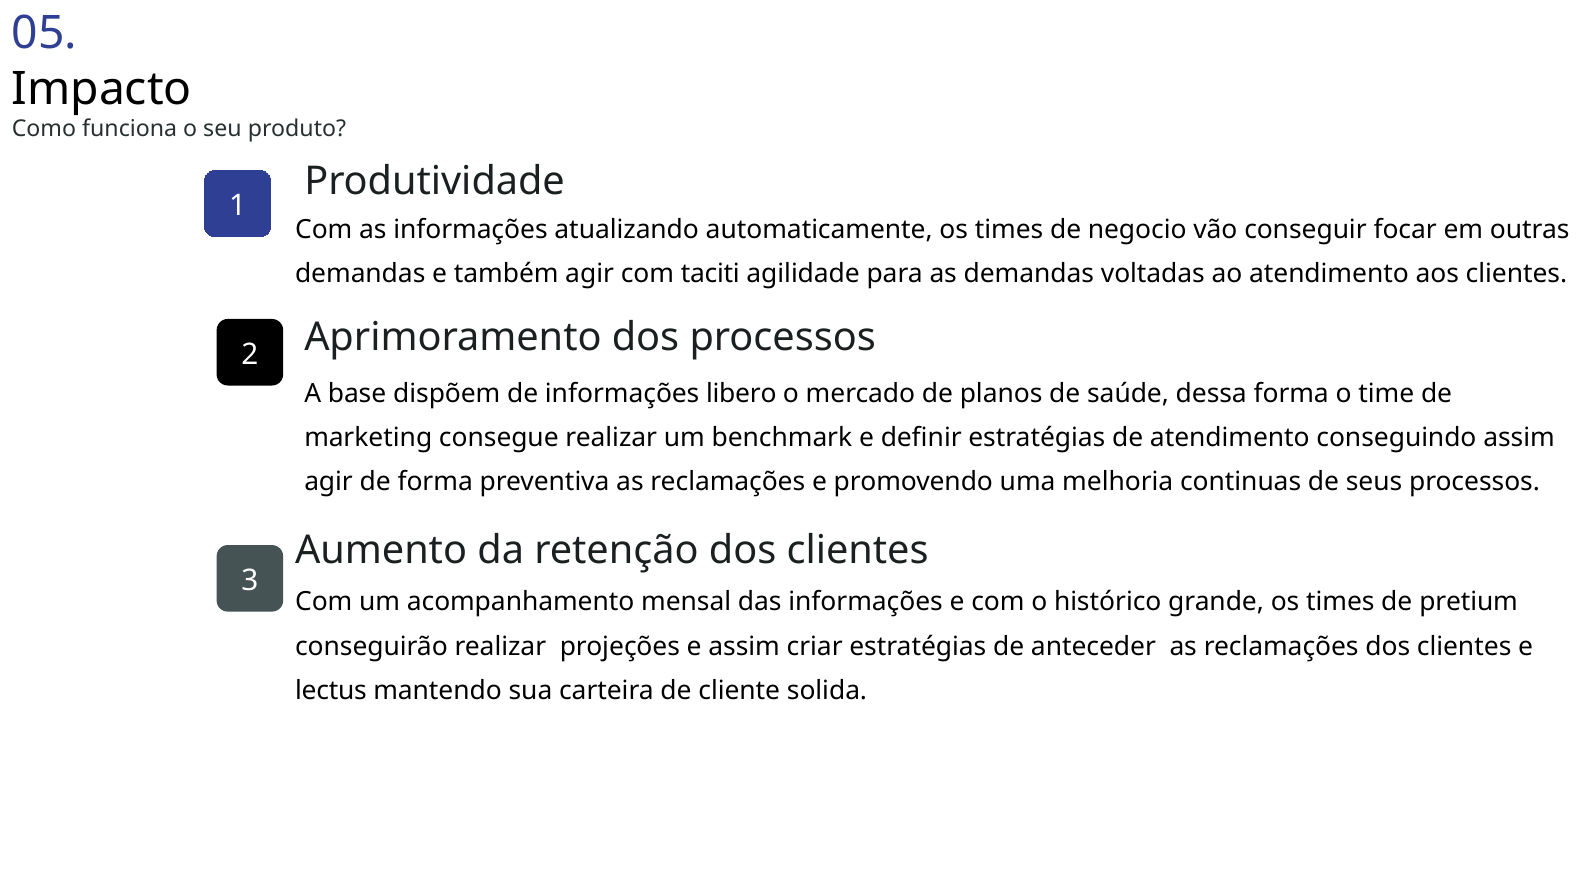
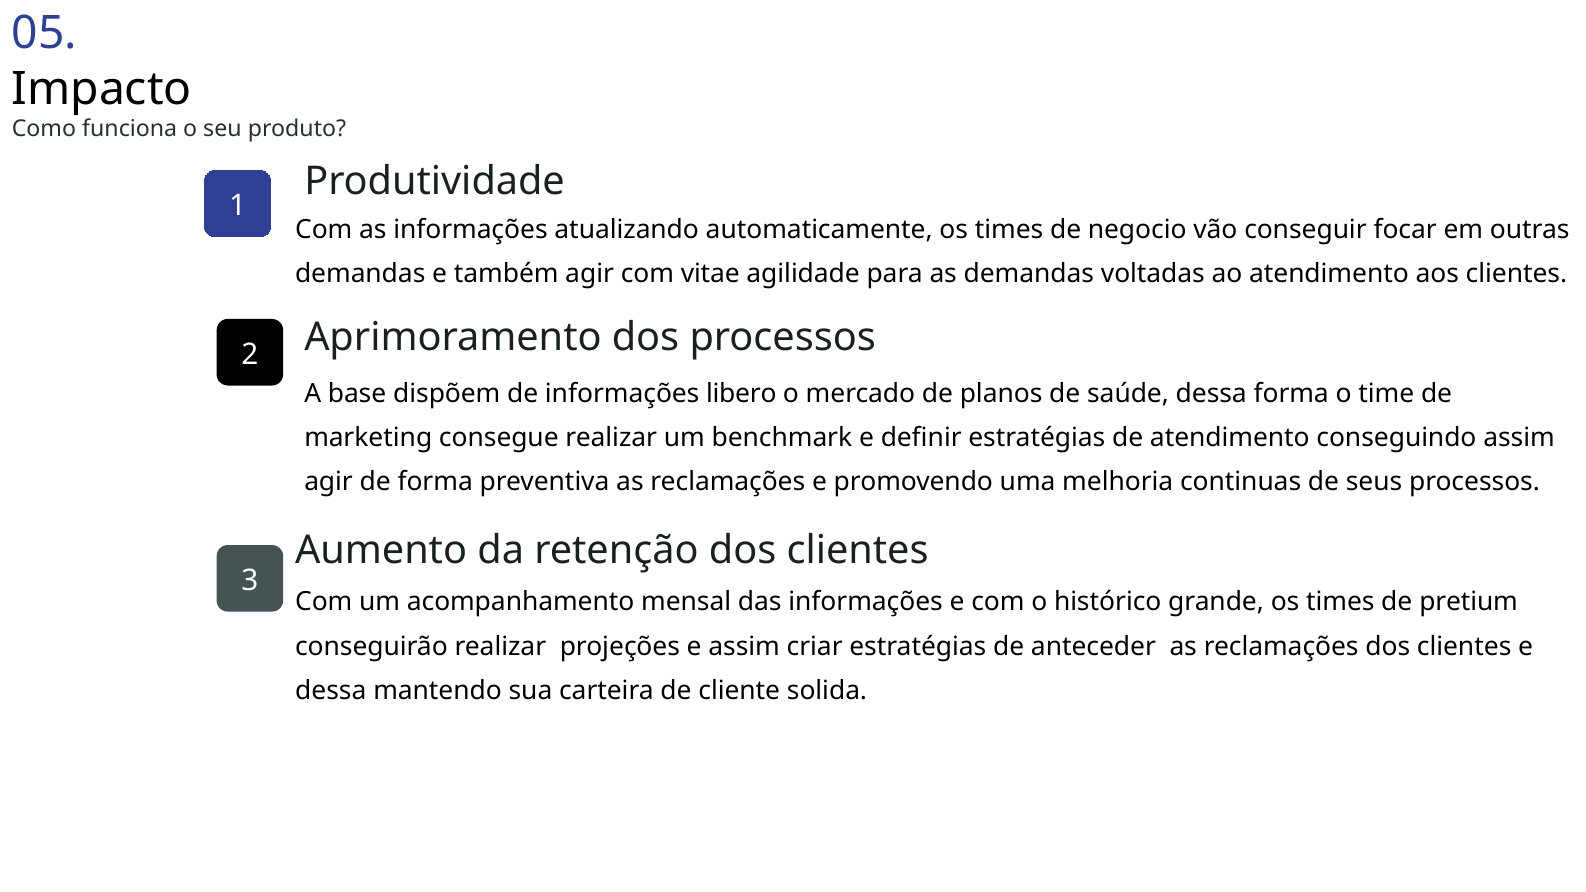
taciti: taciti -> vitae
lectus at (331, 691): lectus -> dessa
